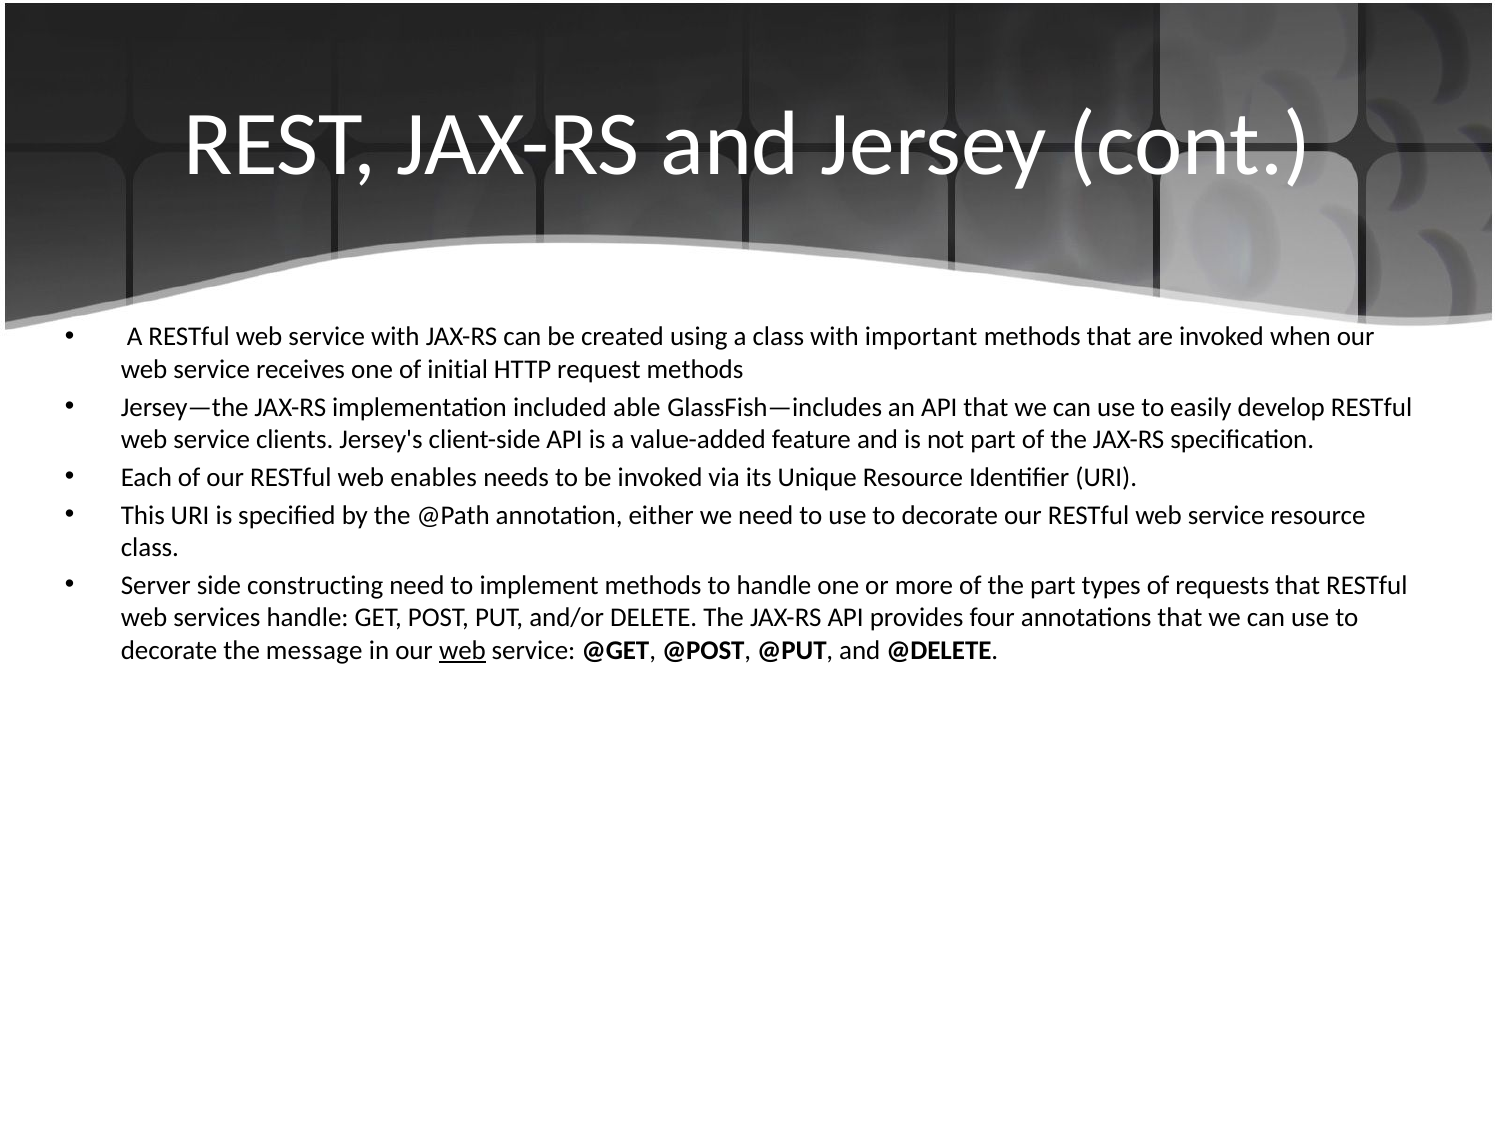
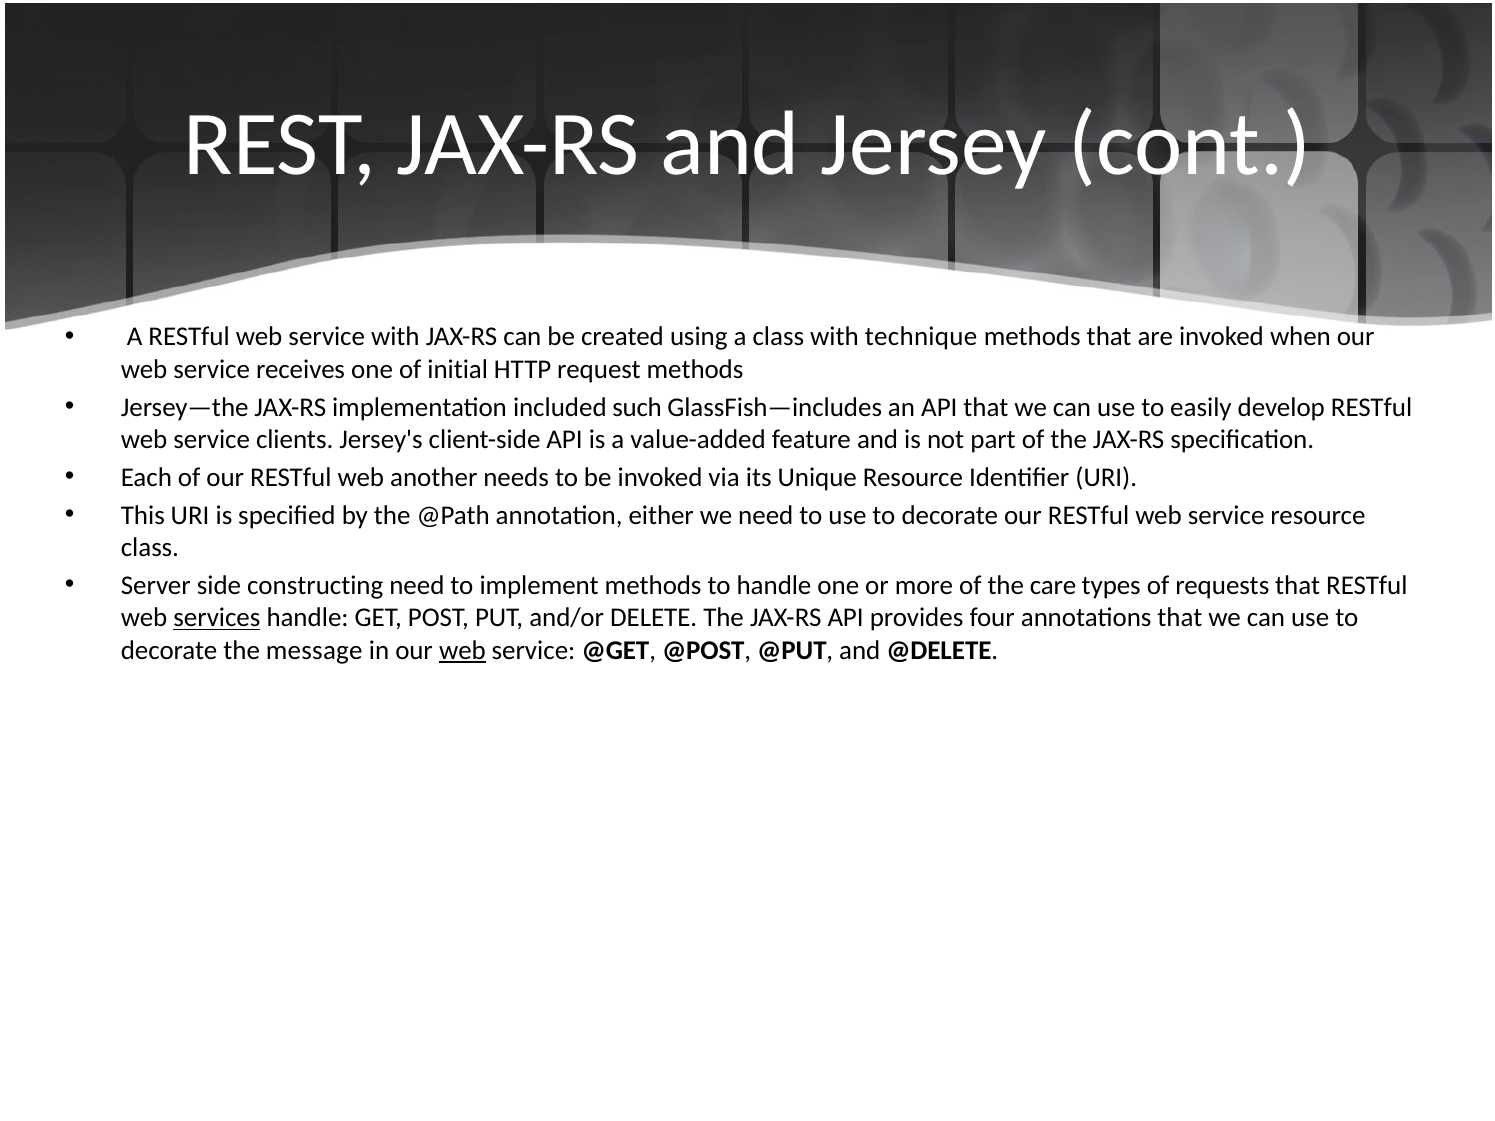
important: important -> technique
able: able -> such
enables: enables -> another
the part: part -> care
services underline: none -> present
